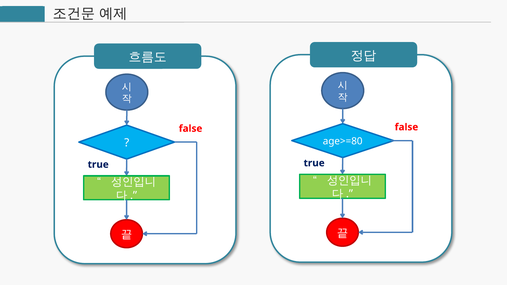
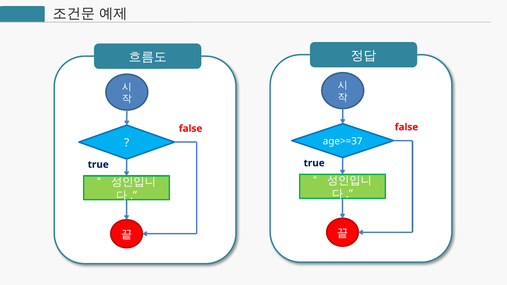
age>=80: age>=80 -> age>=37
